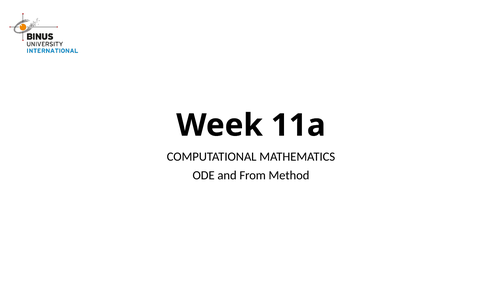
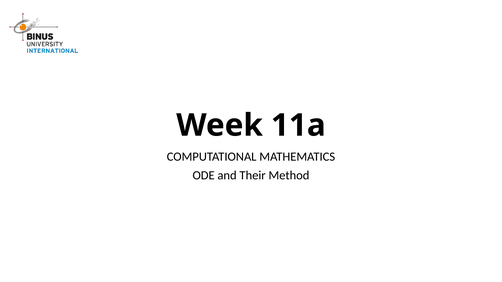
From: From -> Their
